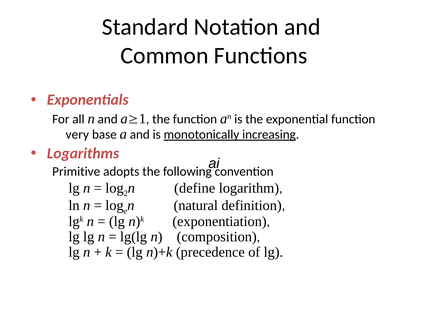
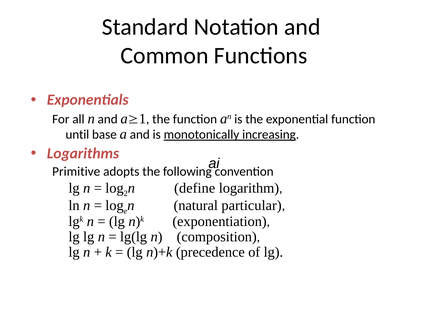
very: very -> until
definition: definition -> particular
